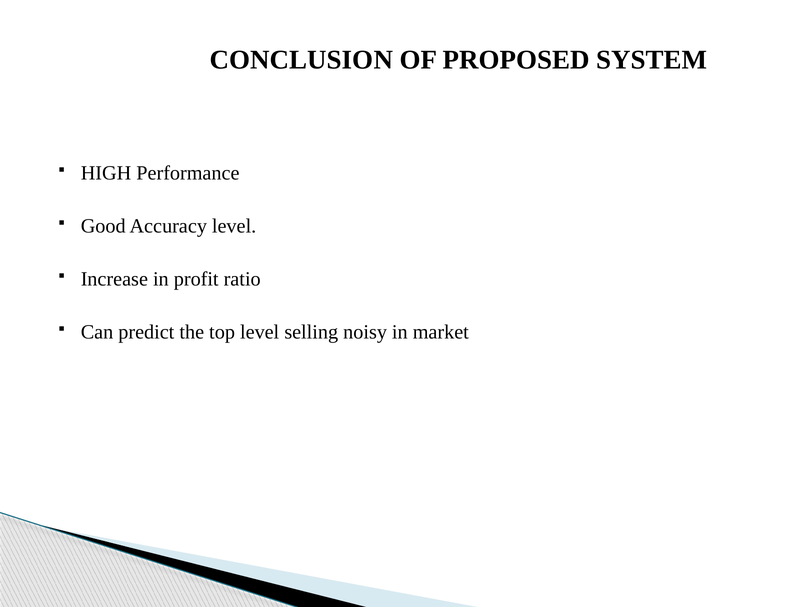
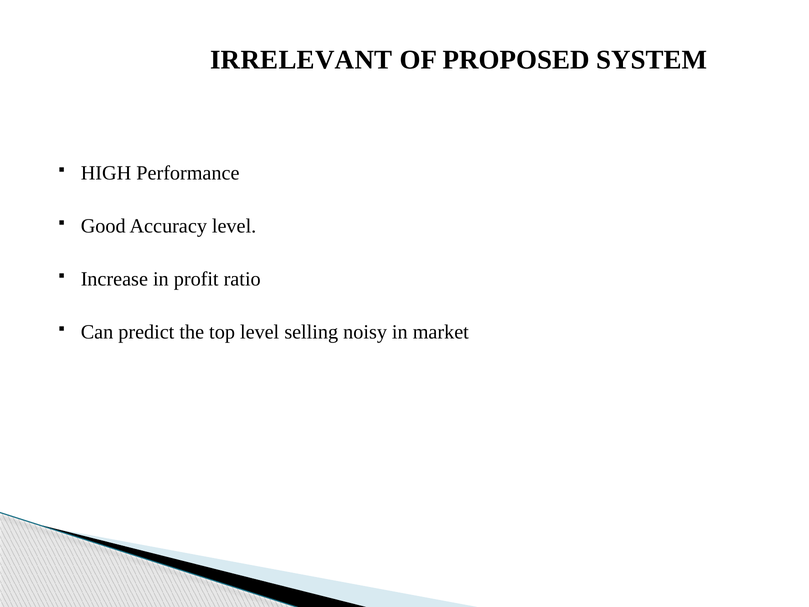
CONCLUSION: CONCLUSION -> IRRELEVANT
